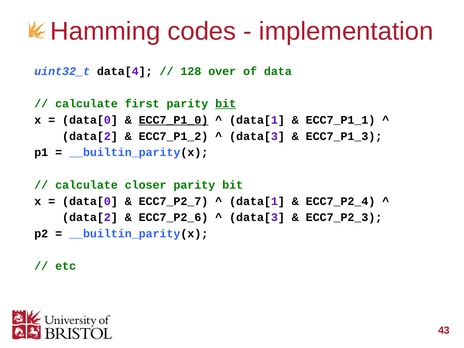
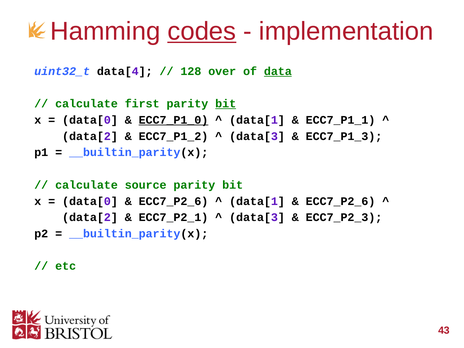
codes underline: none -> present
data underline: none -> present
closer: closer -> source
ECC7_P2_7 at (173, 201): ECC7_P2_7 -> ECC7_P2_6
ECC7_P2_4 at (341, 201): ECC7_P2_4 -> ECC7_P2_6
ECC7_P2_6: ECC7_P2_6 -> ECC7_P2_1
